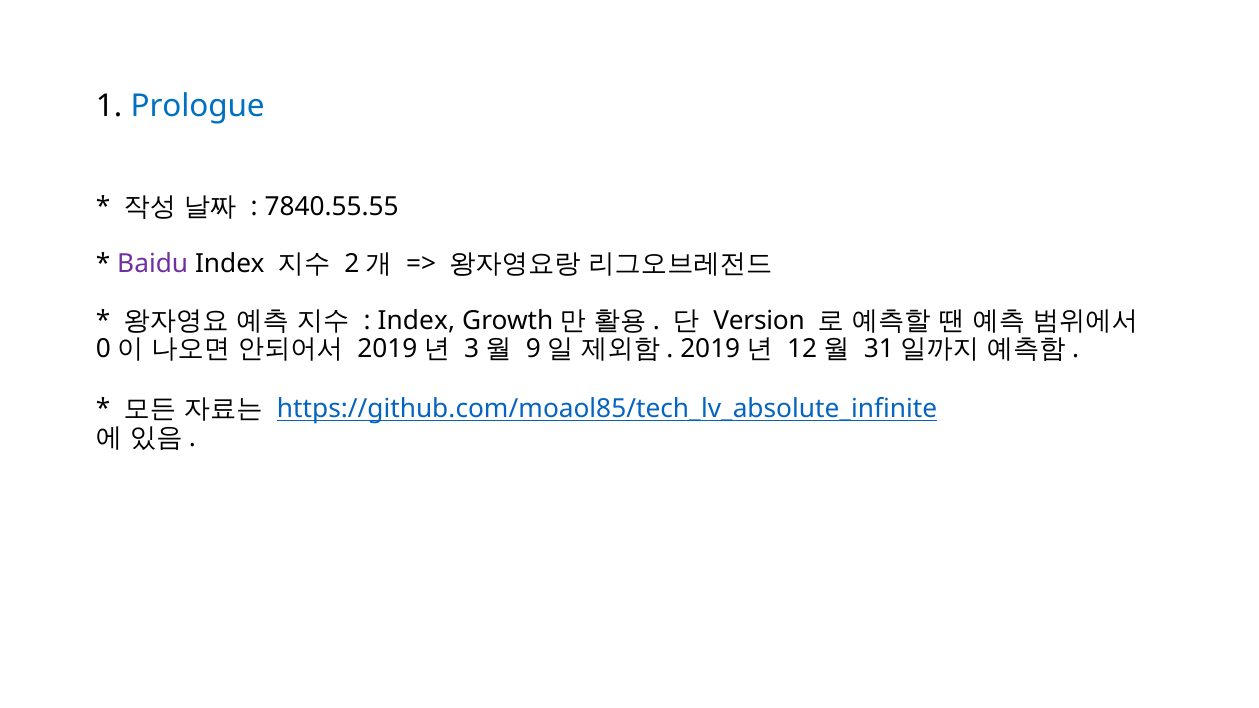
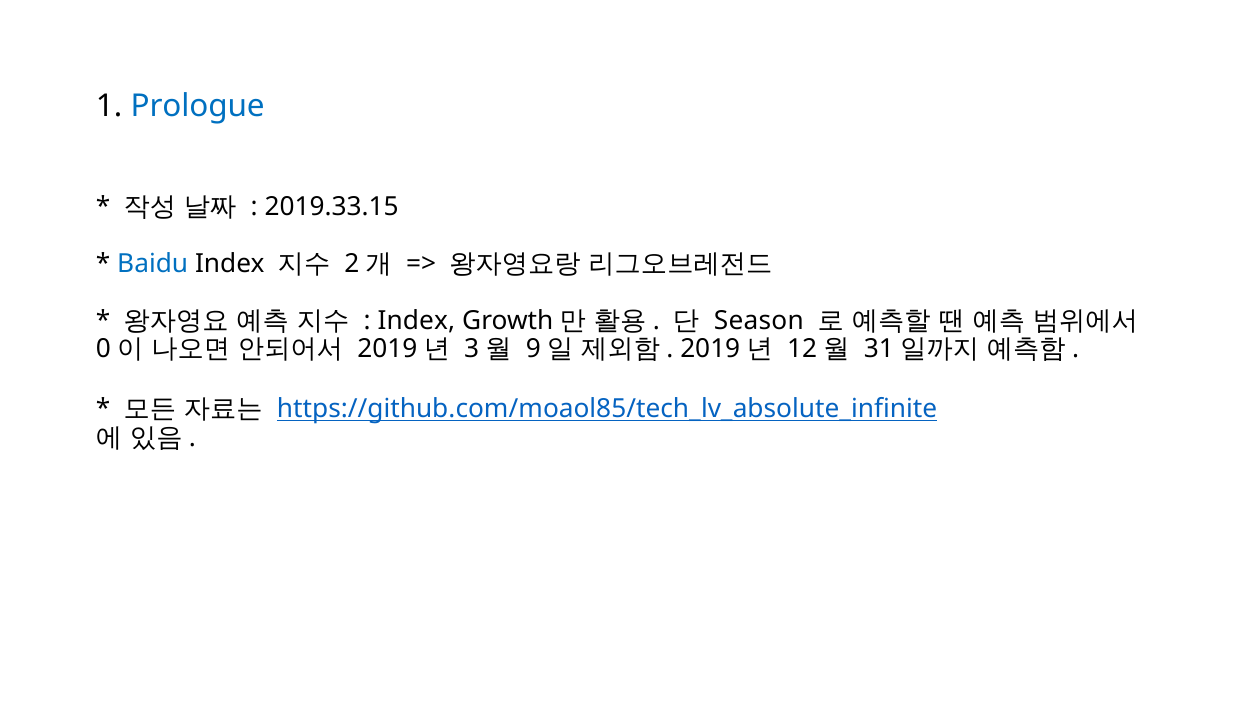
7840.55.55: 7840.55.55 -> 2019.33.15
Baidu colour: purple -> blue
Version: Version -> Season
